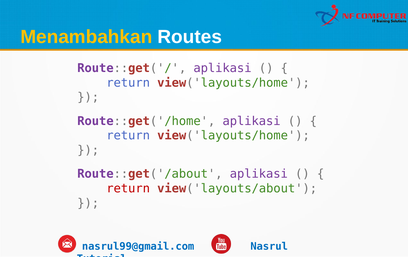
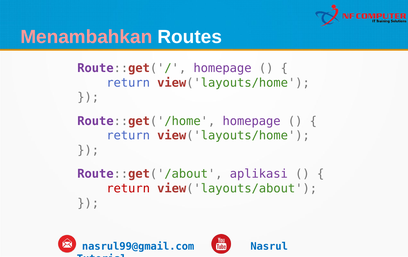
Menambahkan colour: yellow -> pink
Route::get('/ aplikasi: aplikasi -> homepage
Route::get('/home aplikasi: aplikasi -> homepage
